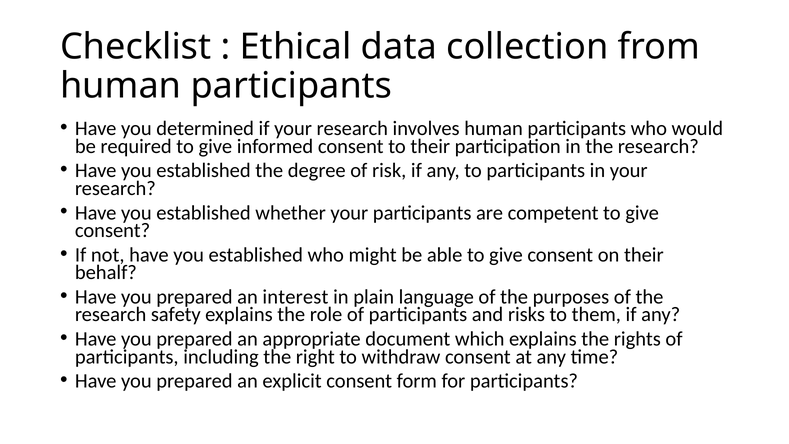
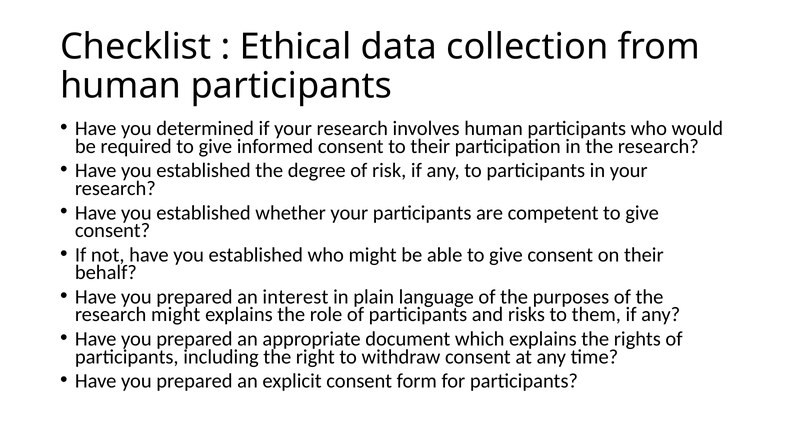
research safety: safety -> might
